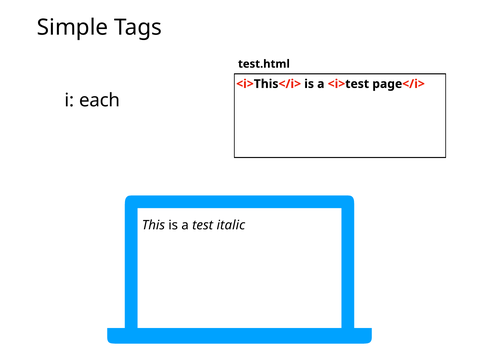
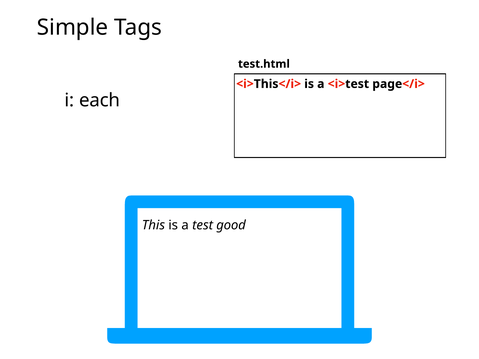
italic: italic -> good
